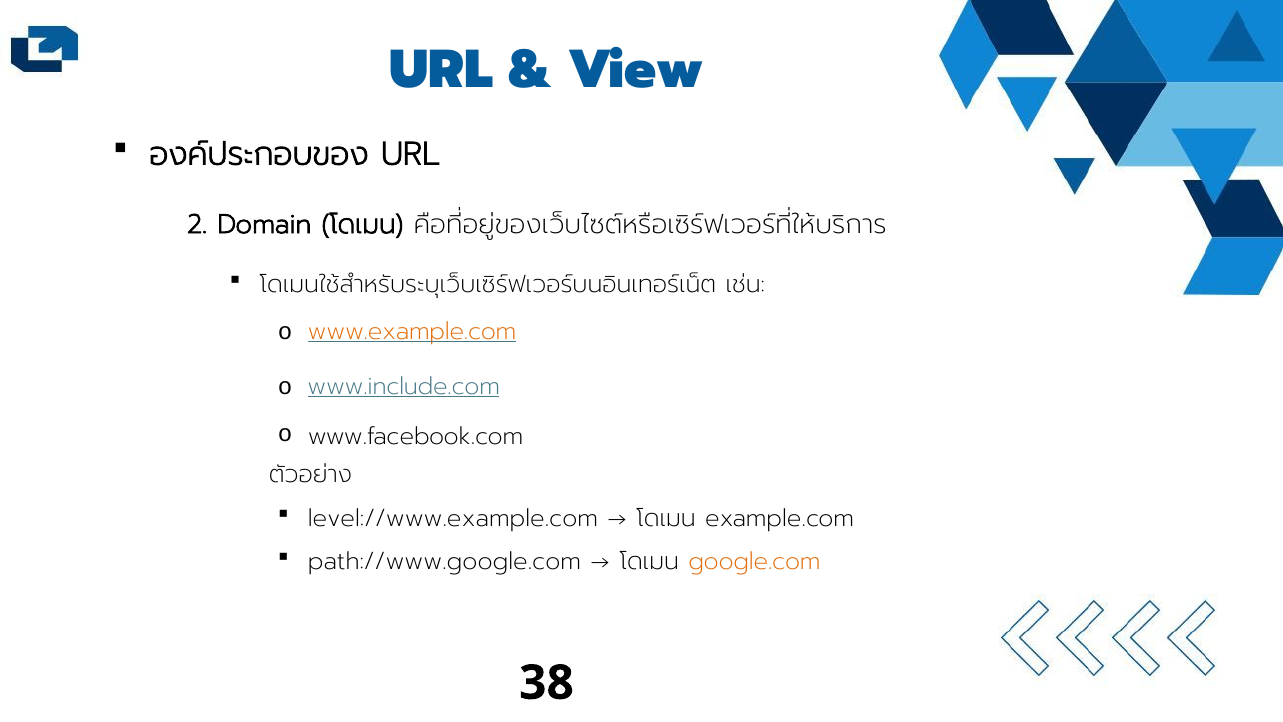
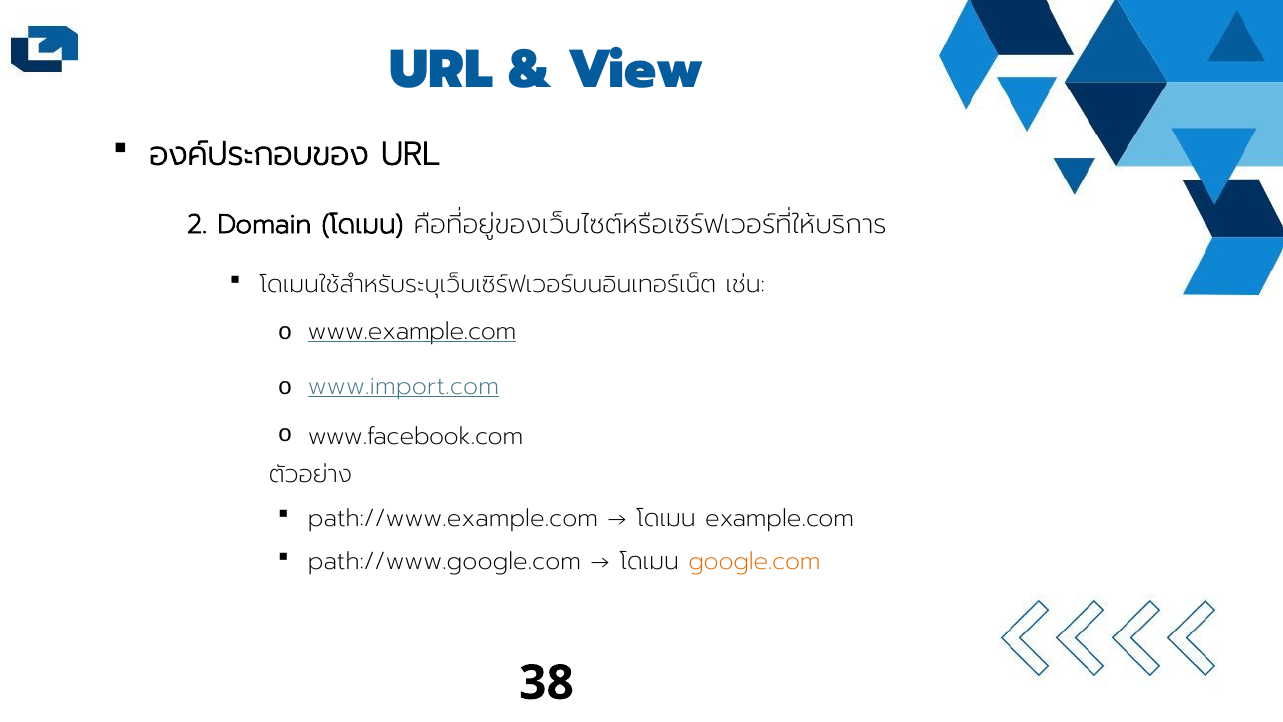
www.example.com colour: orange -> black
www.include.com: www.include.com -> www.import.com
level://www.example.com: level://www.example.com -> path://www.example.com
